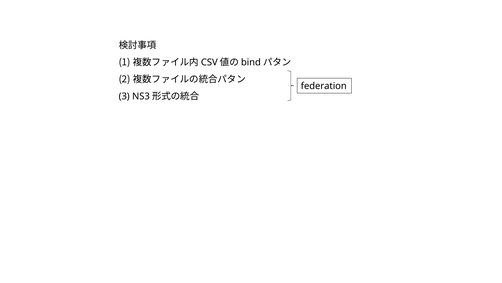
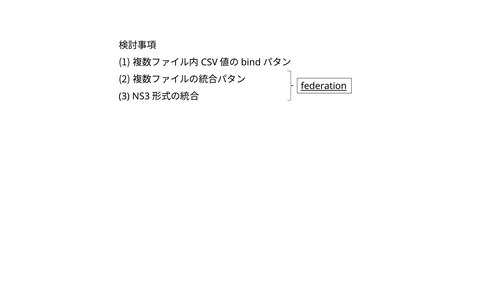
federation underline: none -> present
